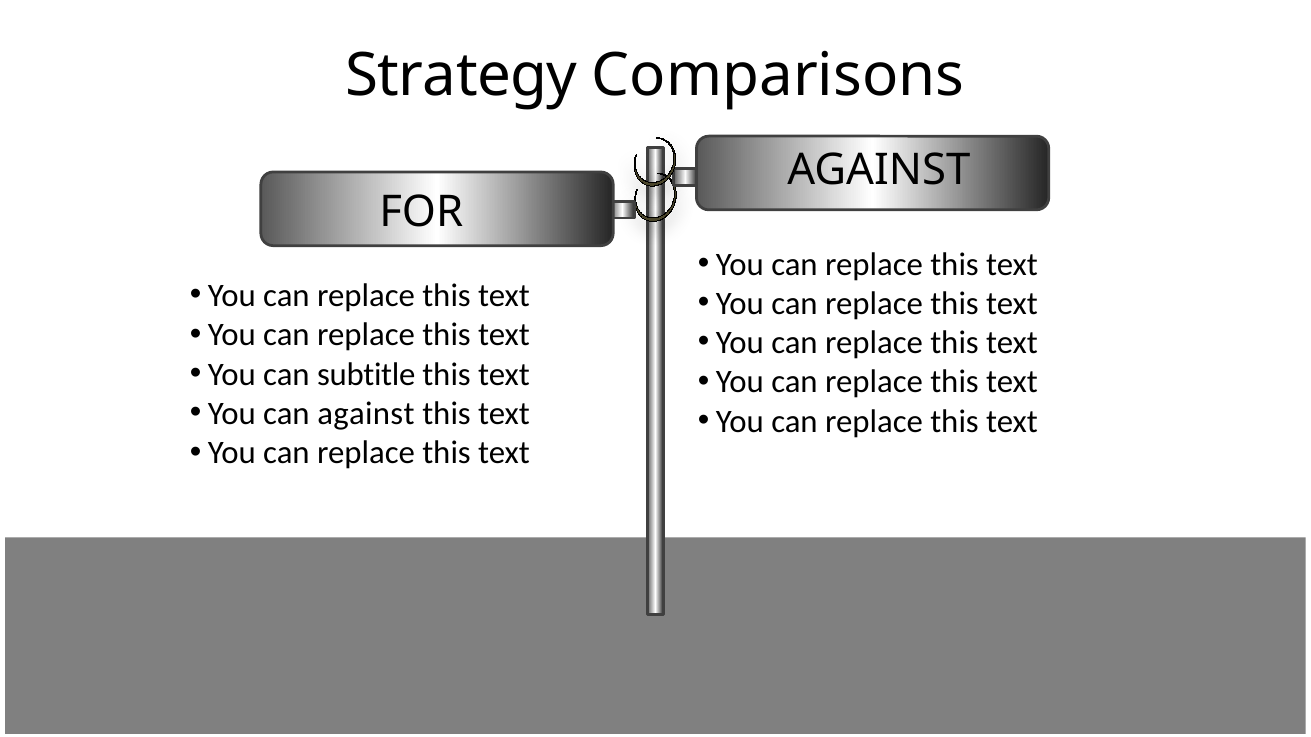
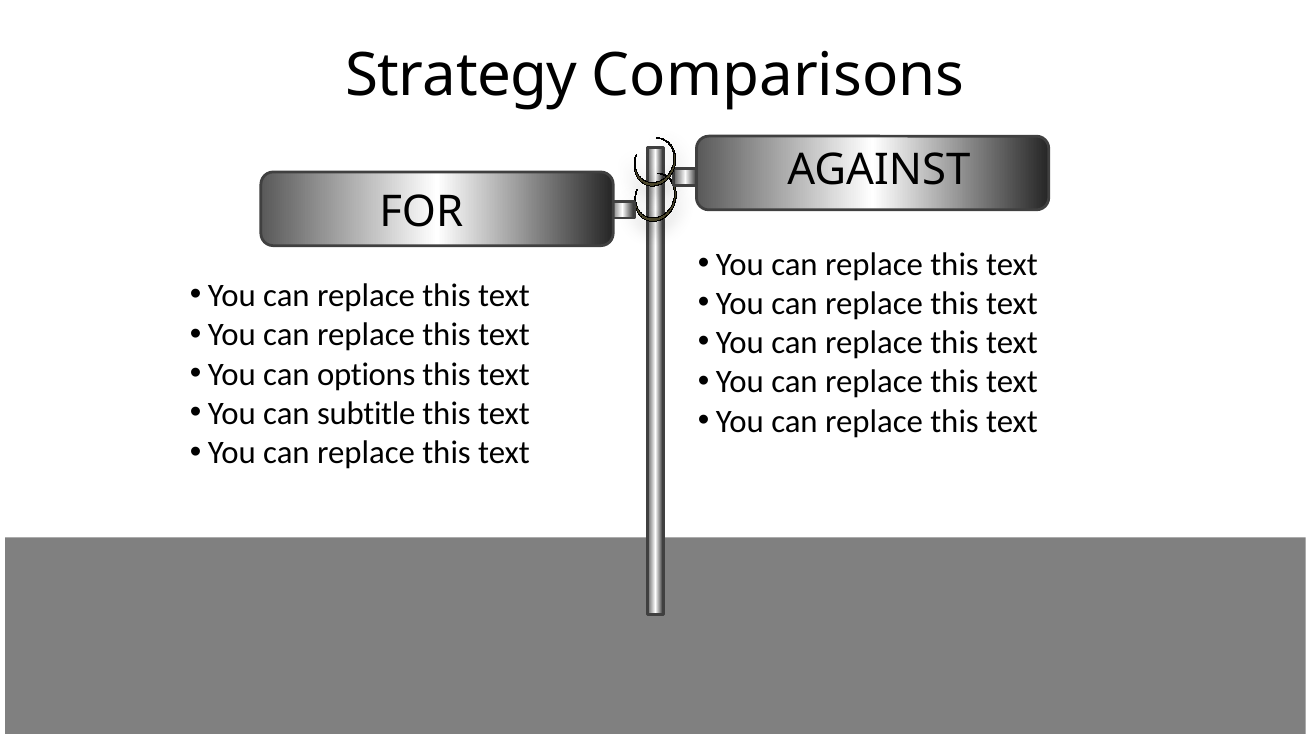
subtitle: subtitle -> options
can against: against -> subtitle
